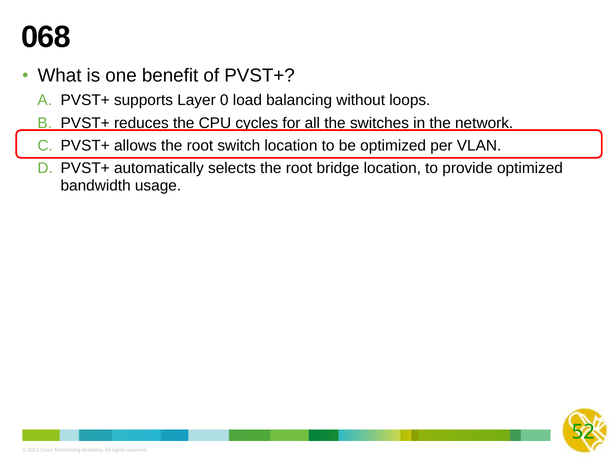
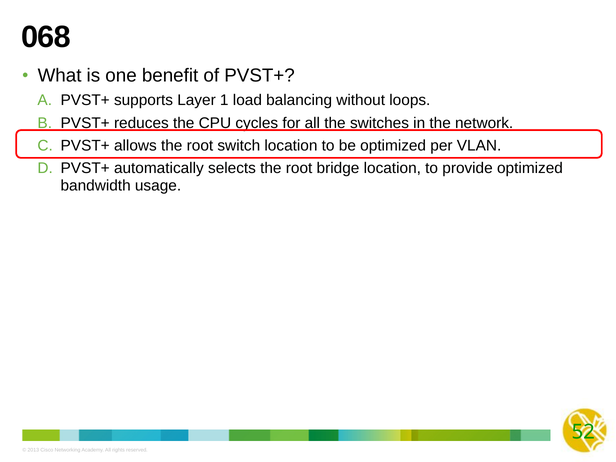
0: 0 -> 1
